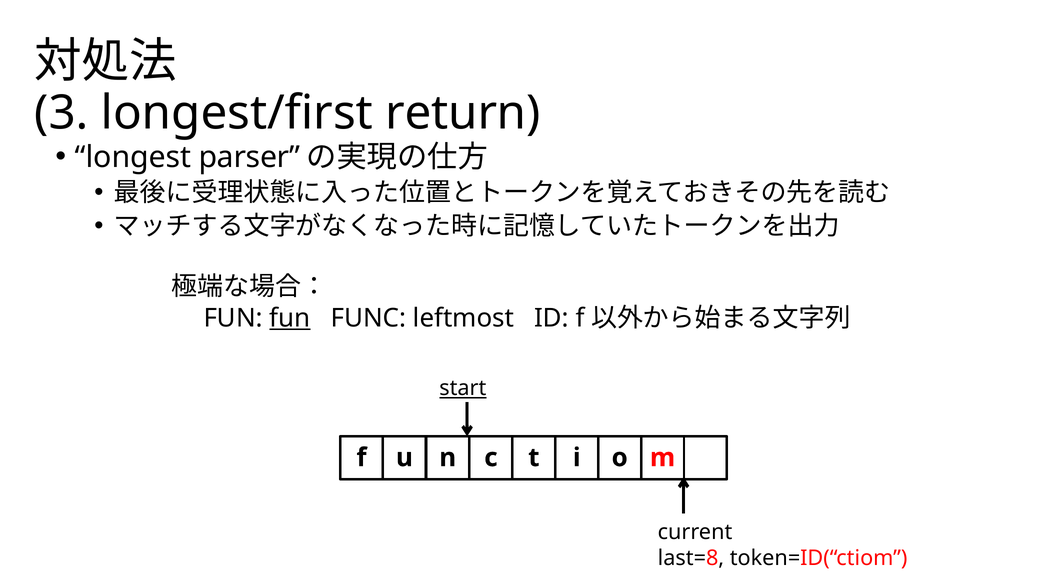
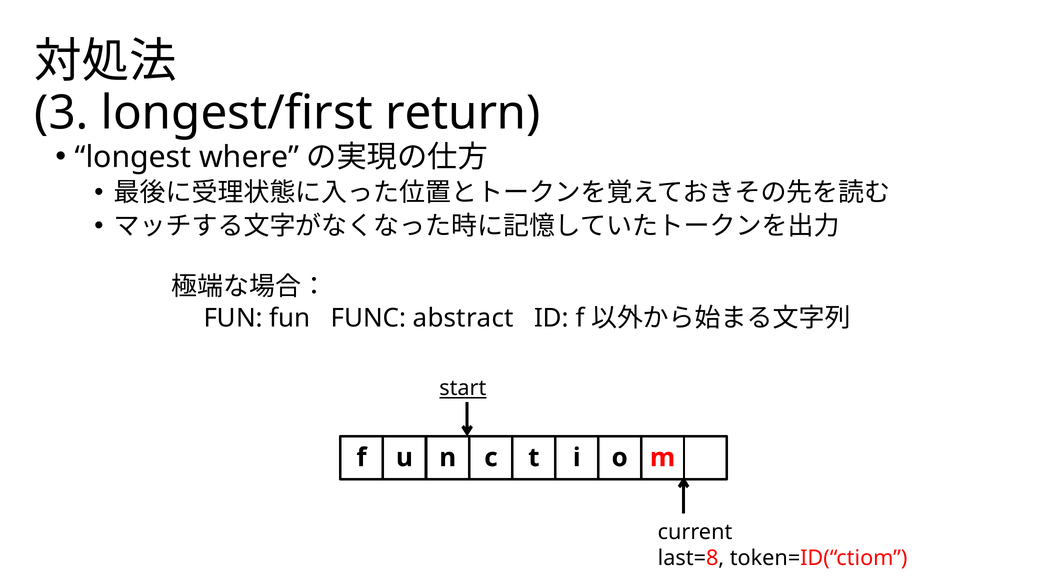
parser: parser -> where
fun at (290, 318) underline: present -> none
leftmost: leftmost -> abstract
